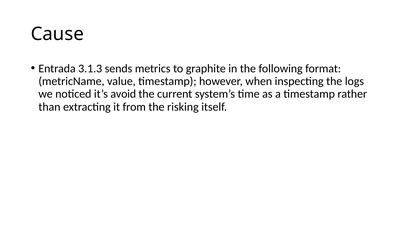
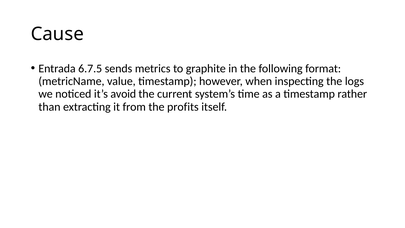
3.1.3: 3.1.3 -> 6.7.5
risking: risking -> profits
